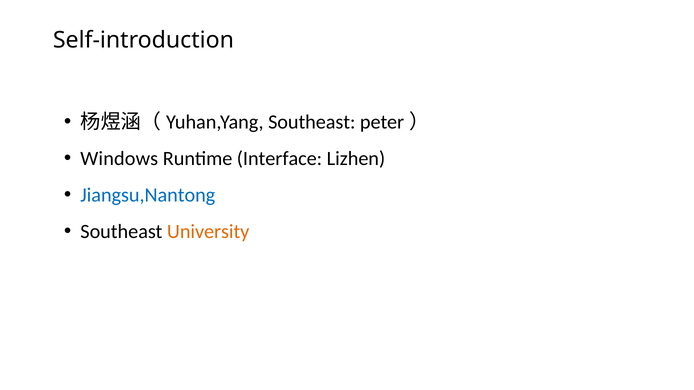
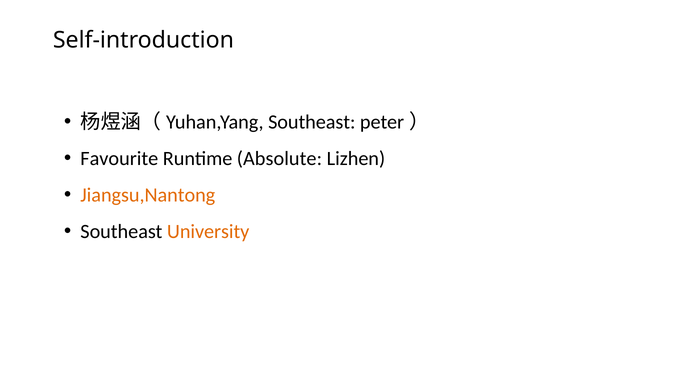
Windows: Windows -> Favourite
Interface: Interface -> Absolute
Jiangsu,Nantong colour: blue -> orange
